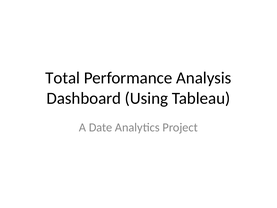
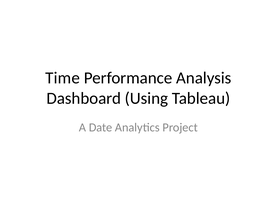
Total: Total -> Time
